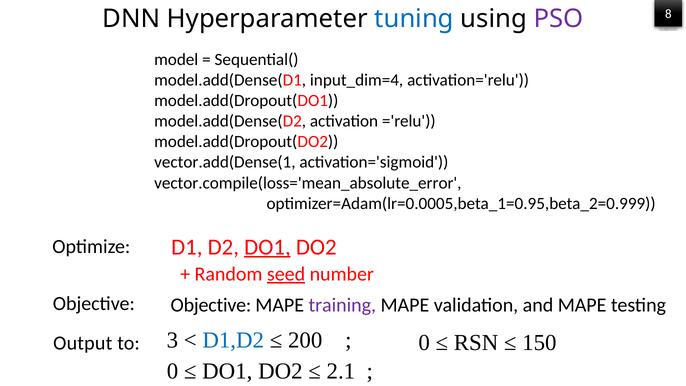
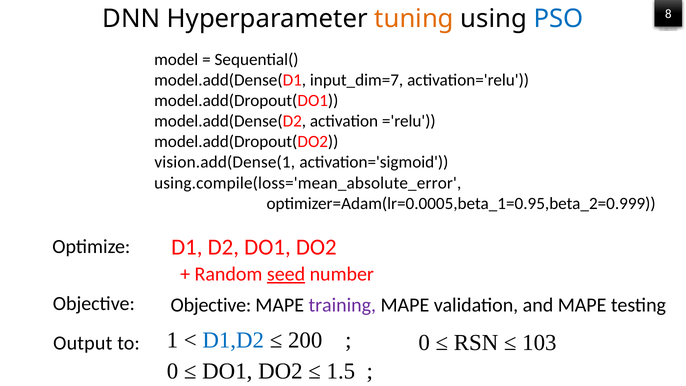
tuning colour: blue -> orange
PSO colour: purple -> blue
input_dim=4: input_dim=4 -> input_dim=7
vector.add(Dense(1: vector.add(Dense(1 -> vision.add(Dense(1
vector.compile(loss='mean_absolute_error: vector.compile(loss='mean_absolute_error -> using.compile(loss='mean_absolute_error
DO1 at (267, 247) underline: present -> none
150: 150 -> 103
3: 3 -> 1
2.1: 2.1 -> 1.5
